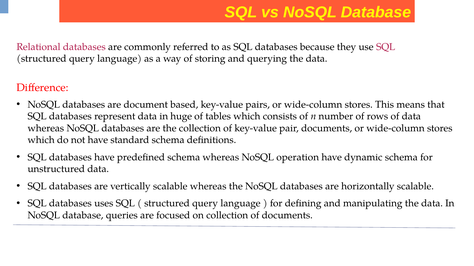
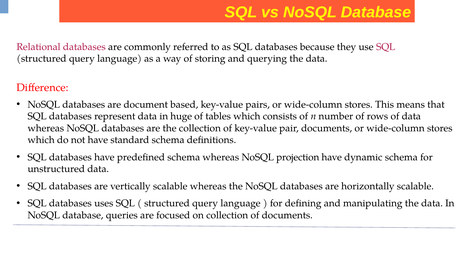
operation: operation -> projection
